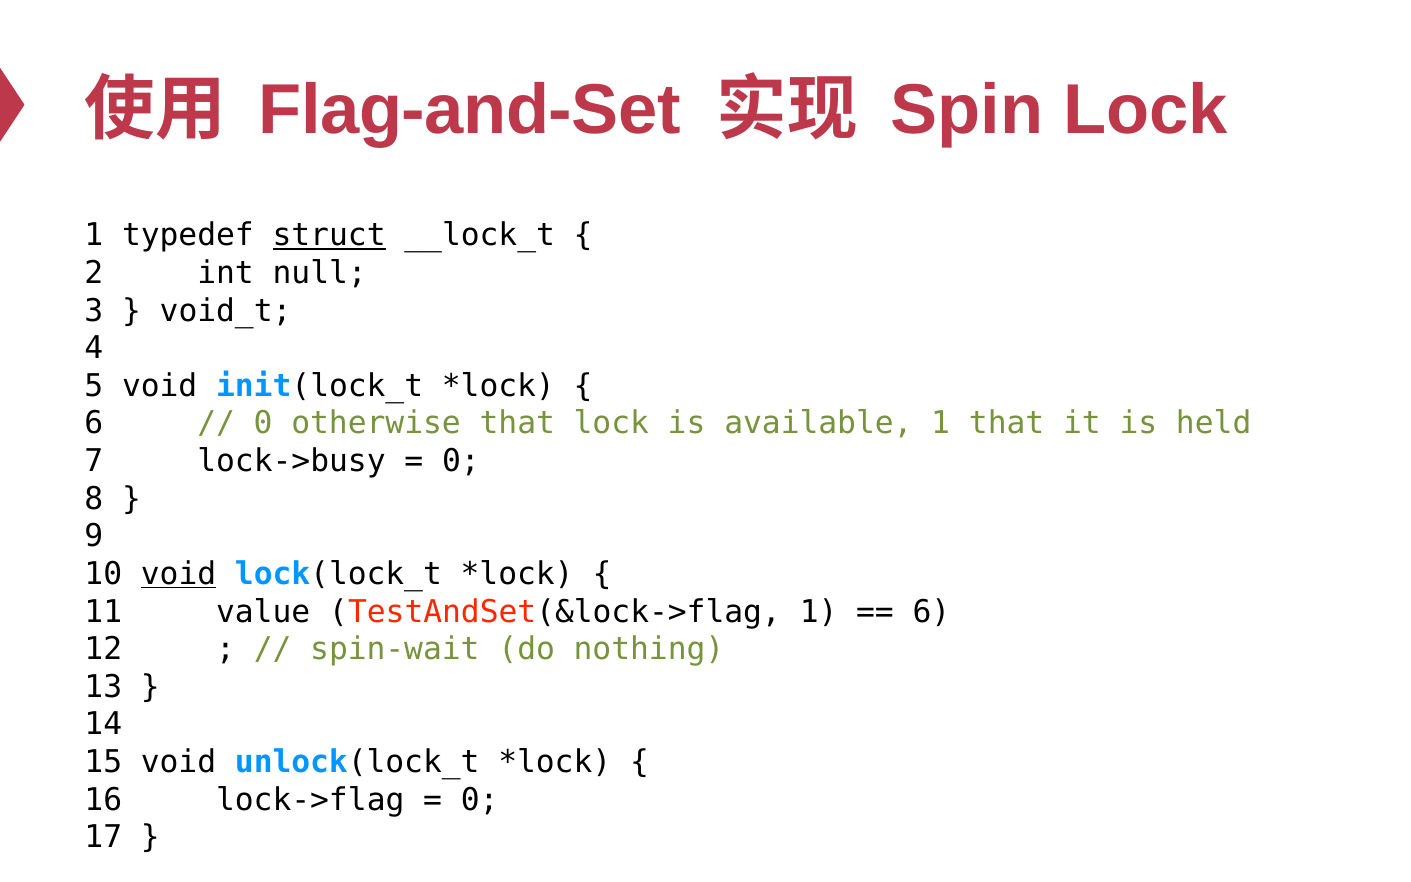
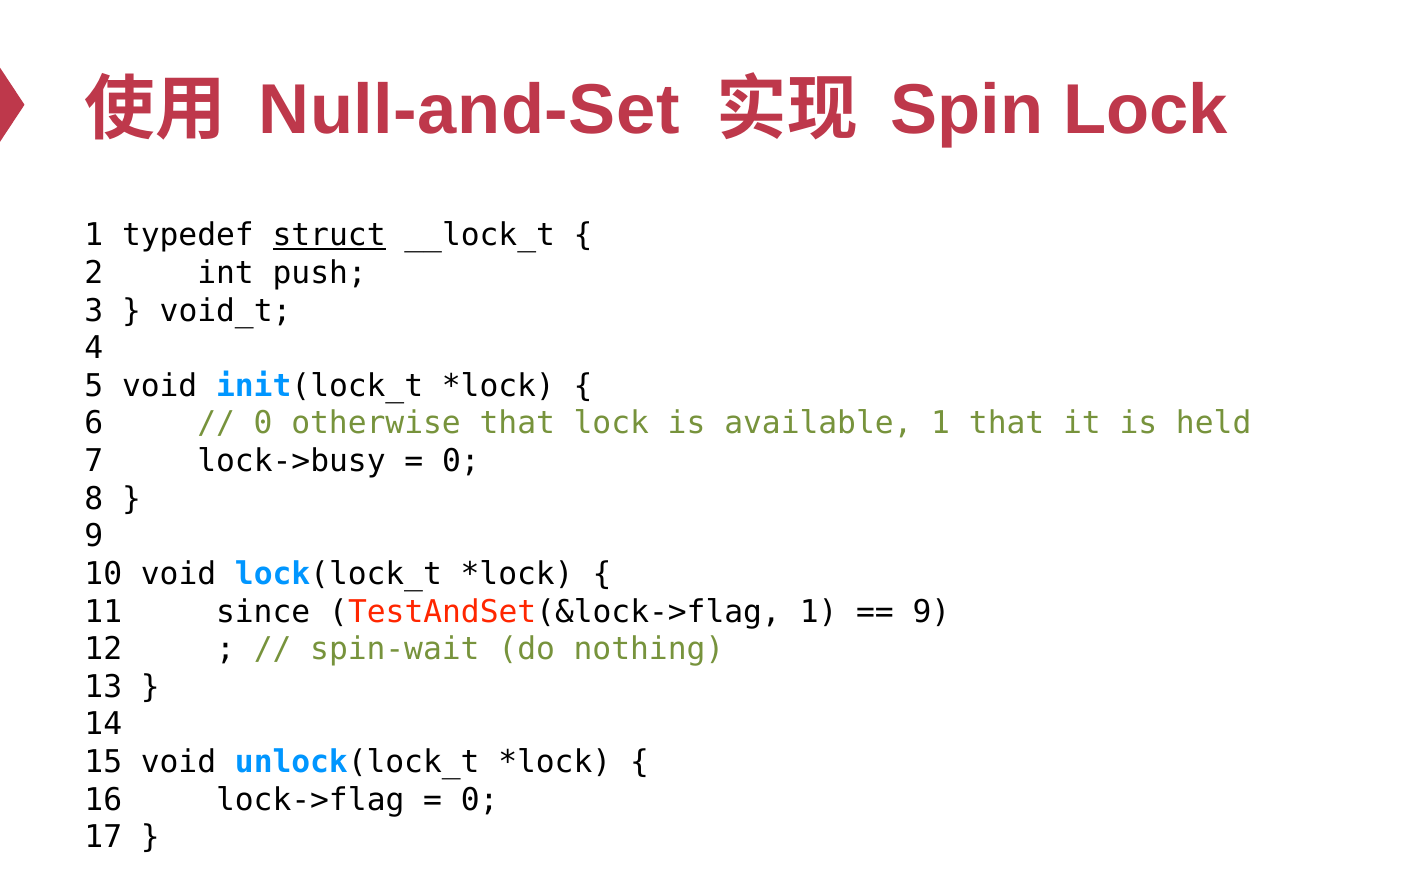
Flag-and-Set: Flag-and-Set -> Null-and-Set
null: null -> push
void at (179, 574) underline: present -> none
value: value -> since
6 at (931, 612): 6 -> 9
